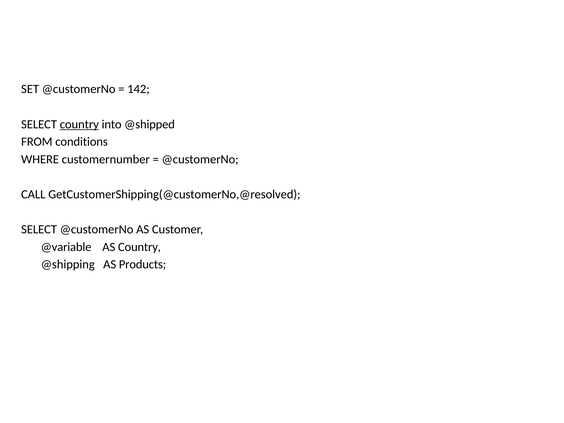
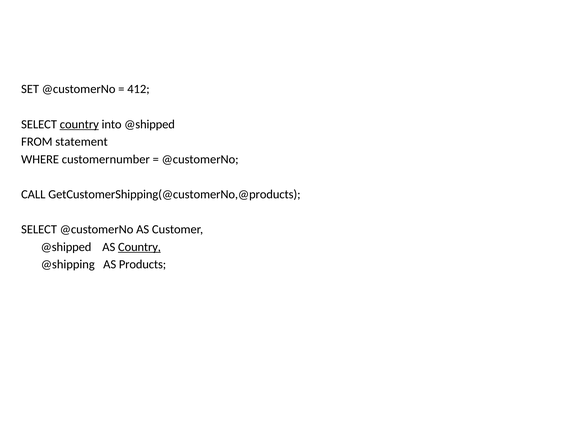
142: 142 -> 412
conditions: conditions -> statement
GetCustomerShipping(@customerNo,@resolved: GetCustomerShipping(@customerNo,@resolved -> GetCustomerShipping(@customerNo,@products
@variable at (66, 247): @variable -> @shipped
Country at (140, 247) underline: none -> present
